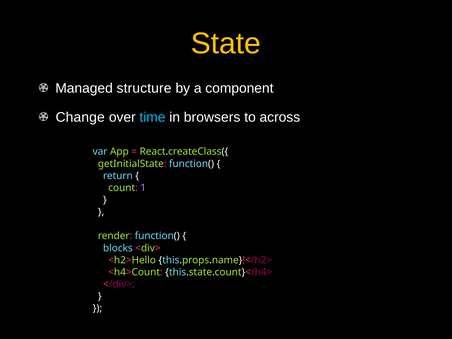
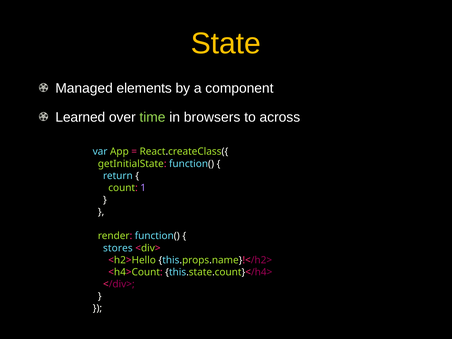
structure: structure -> elements
Change: Change -> Learned
time colour: light blue -> light green
blocks: blocks -> stores
